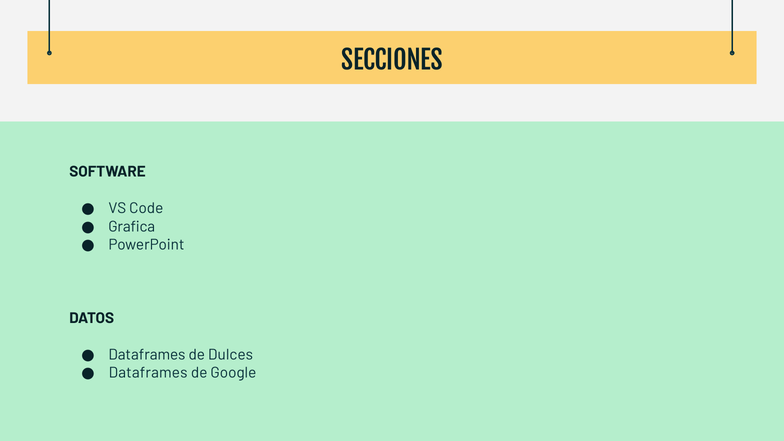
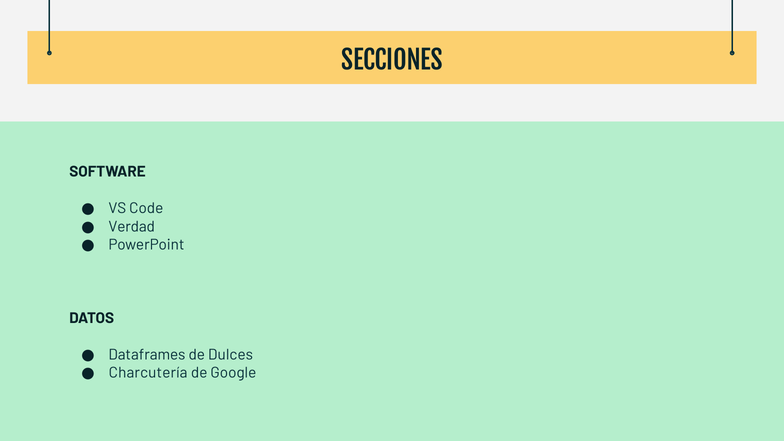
Grafica: Grafica -> Verdad
Dataframes at (148, 373): Dataframes -> Charcutería
